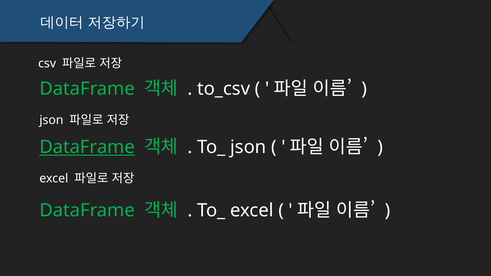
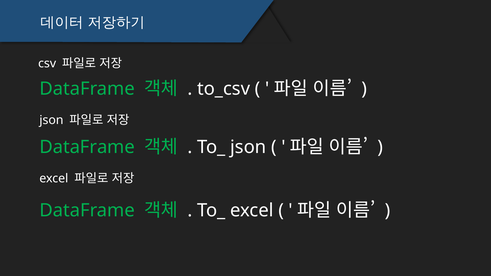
DataFrame at (87, 147) underline: present -> none
